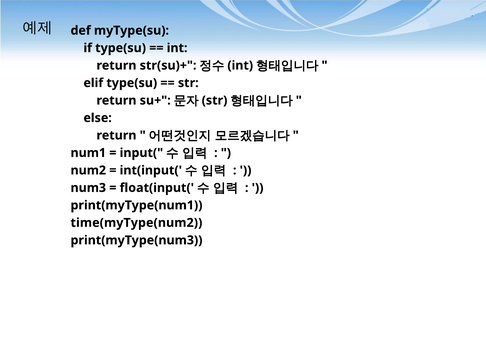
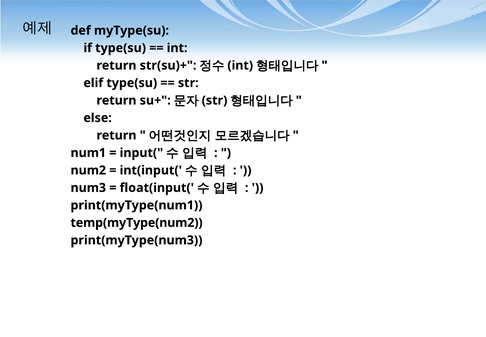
time(myType(num2: time(myType(num2 -> temp(myType(num2
